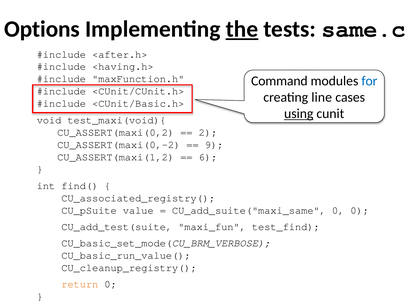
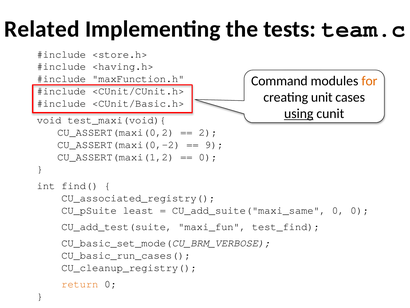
Options: Options -> Related
the underline: present -> none
same.c: same.c -> team.c
<after.h>: <after.h> -> <store.h>
for colour: blue -> orange
line: line -> unit
6 at (208, 157): 6 -> 0
value: value -> least
CU_basic_run_value(: CU_basic_run_value( -> CU_basic_run_cases(
